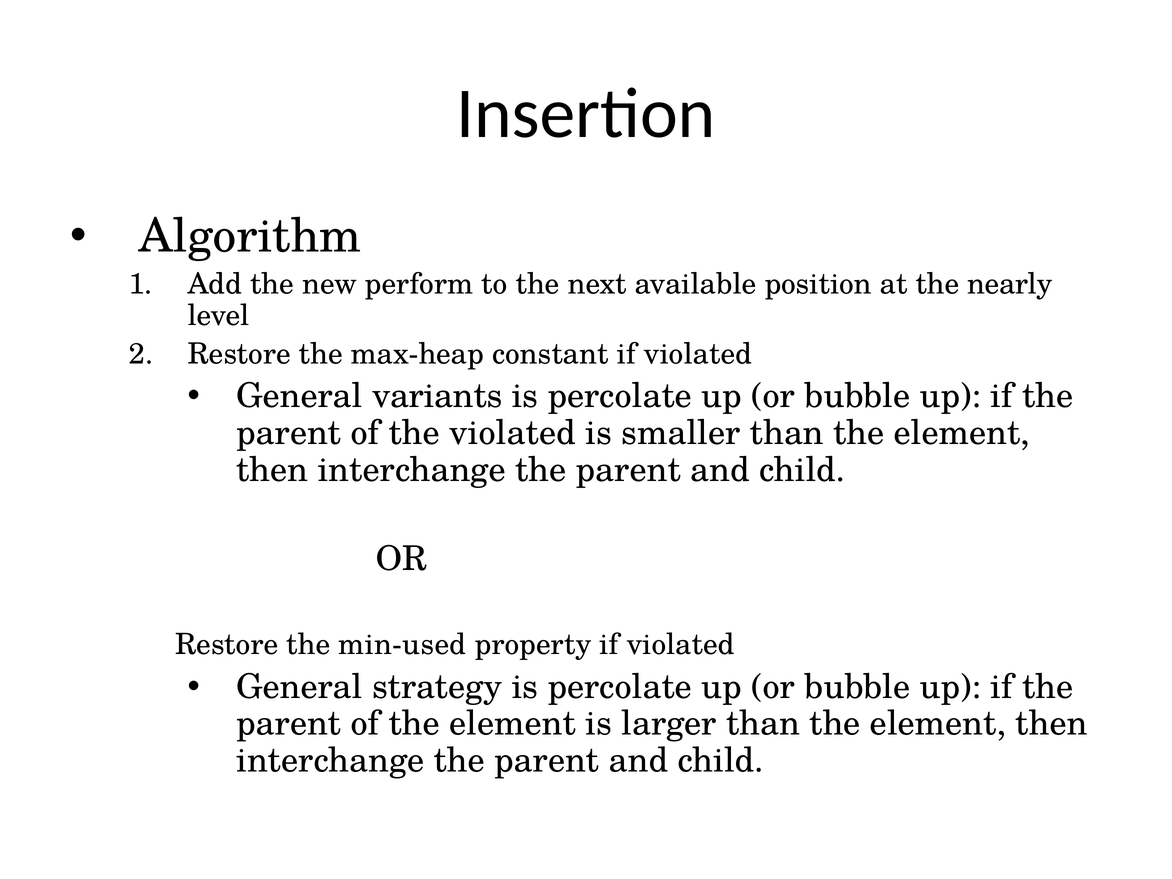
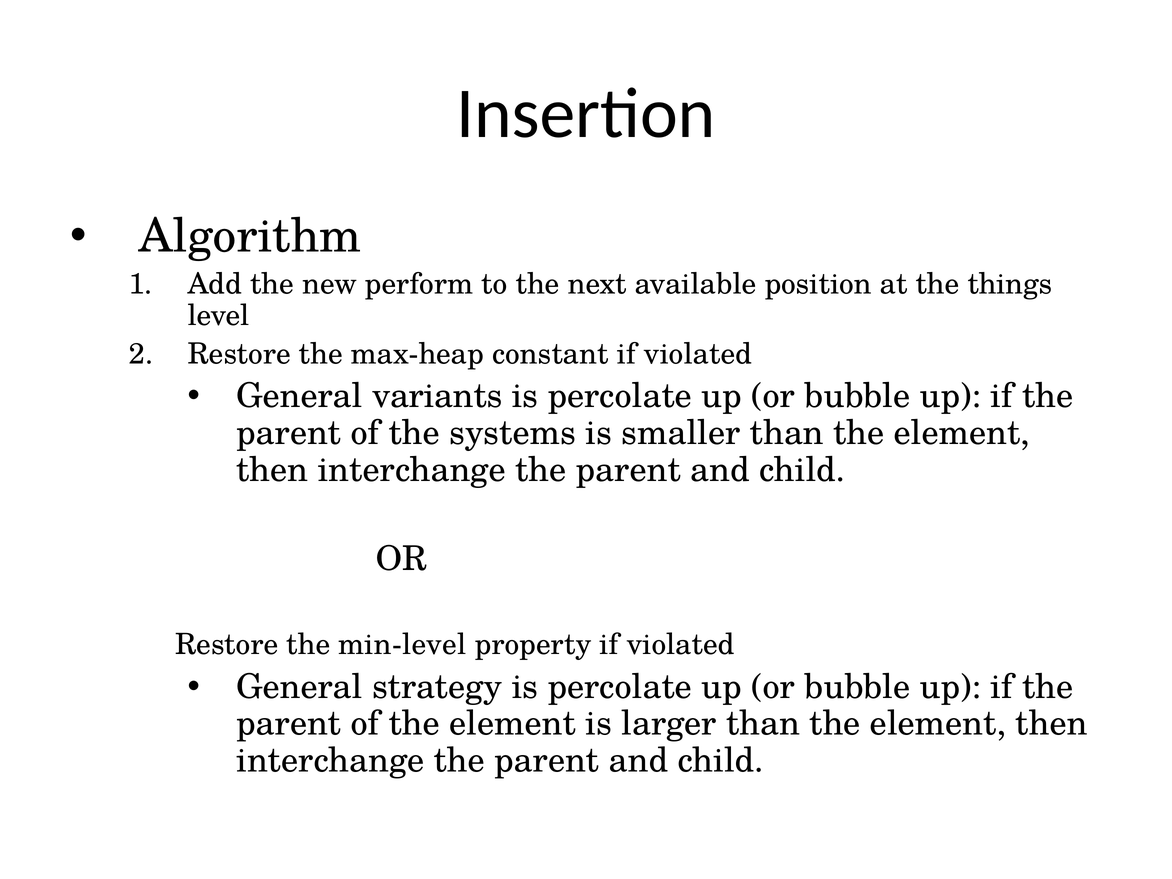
nearly: nearly -> things
the violated: violated -> systems
min-used: min-used -> min-level
